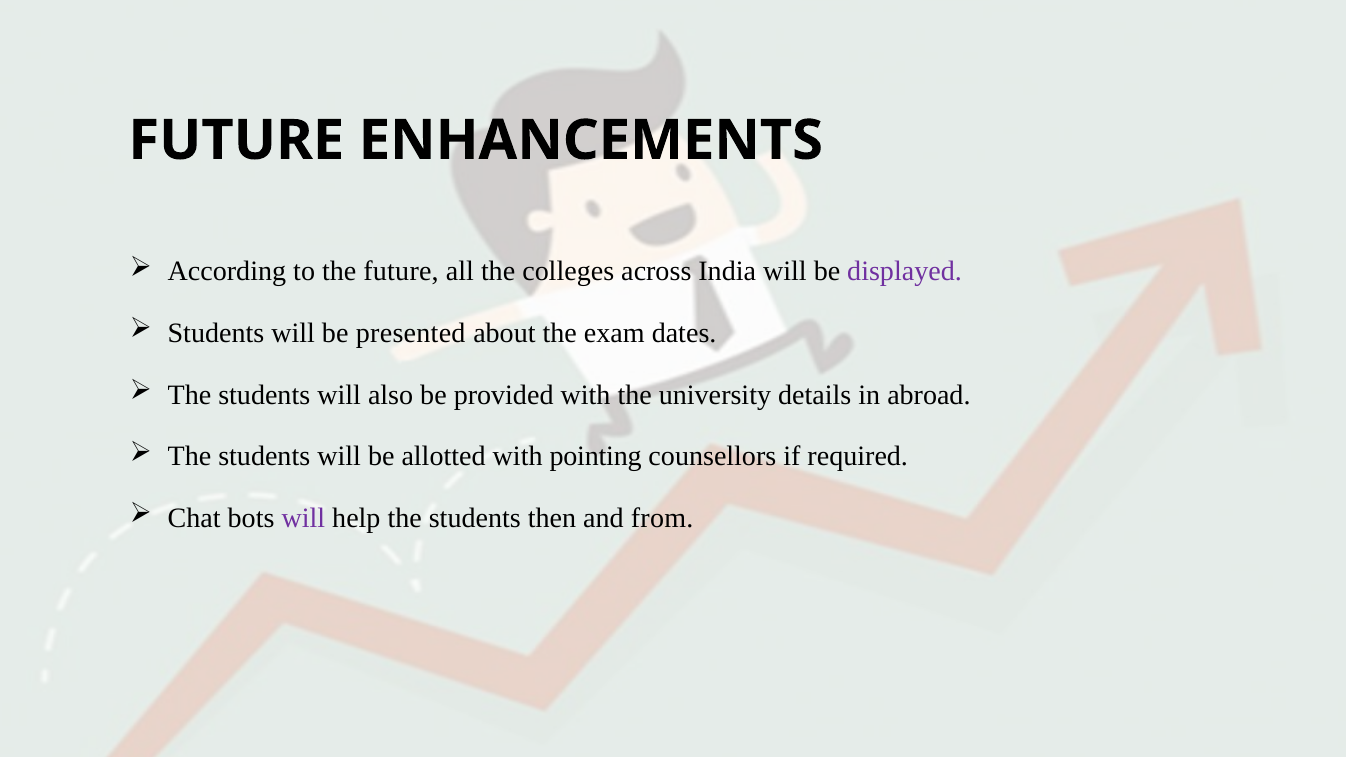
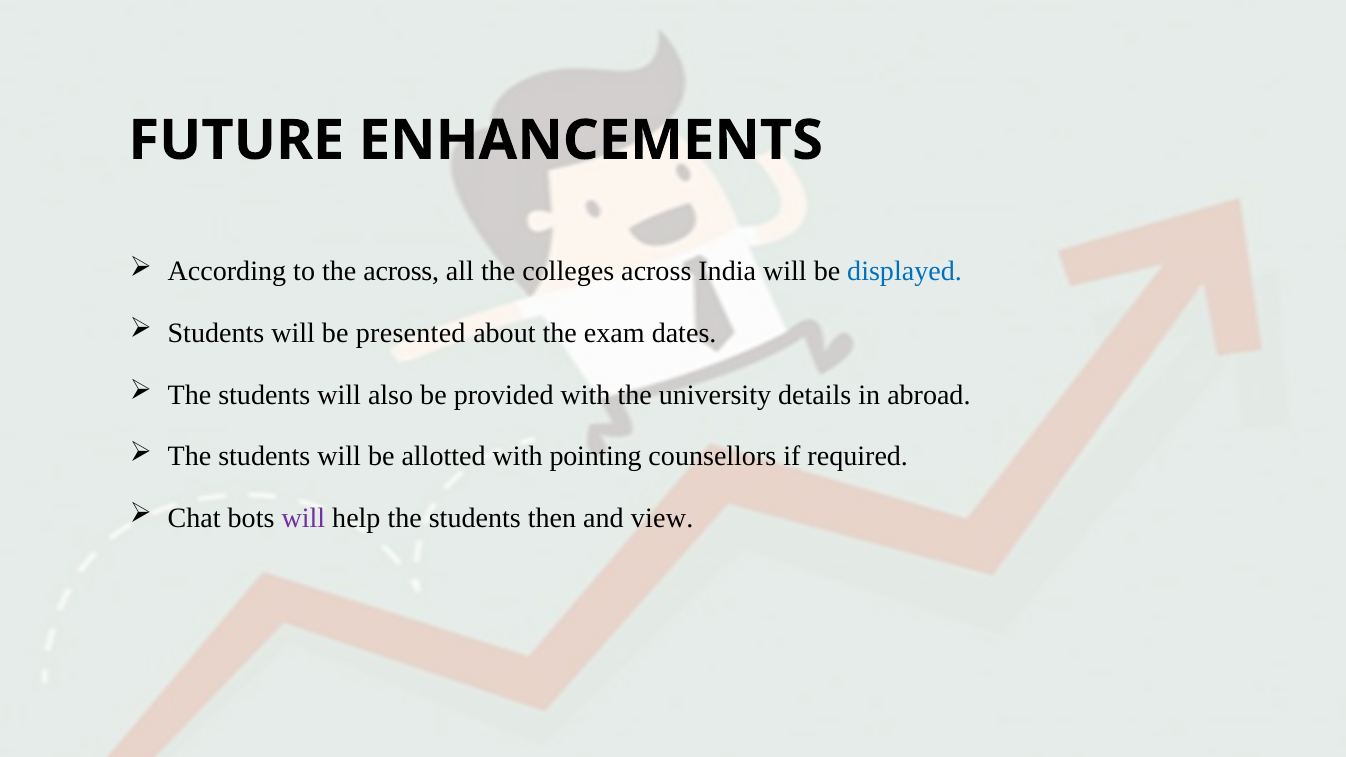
the future: future -> across
displayed colour: purple -> blue
from: from -> view
